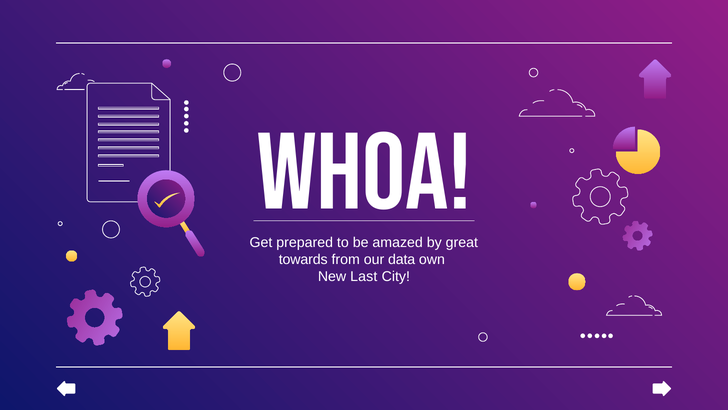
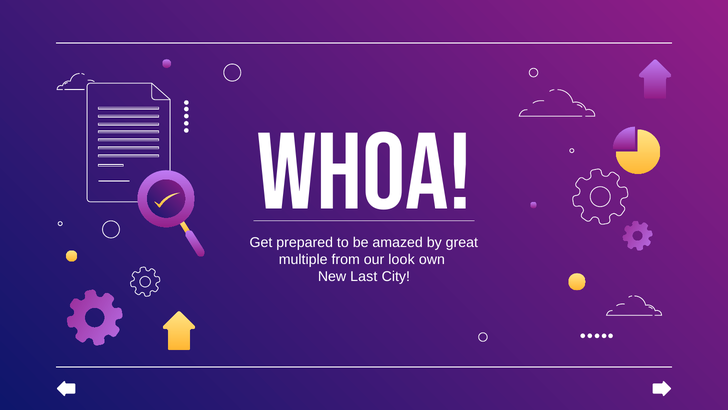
towards: towards -> multiple
data: data -> look
